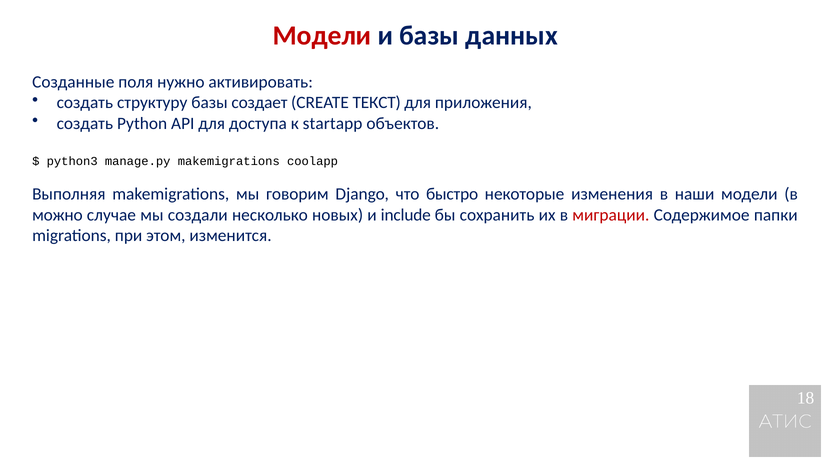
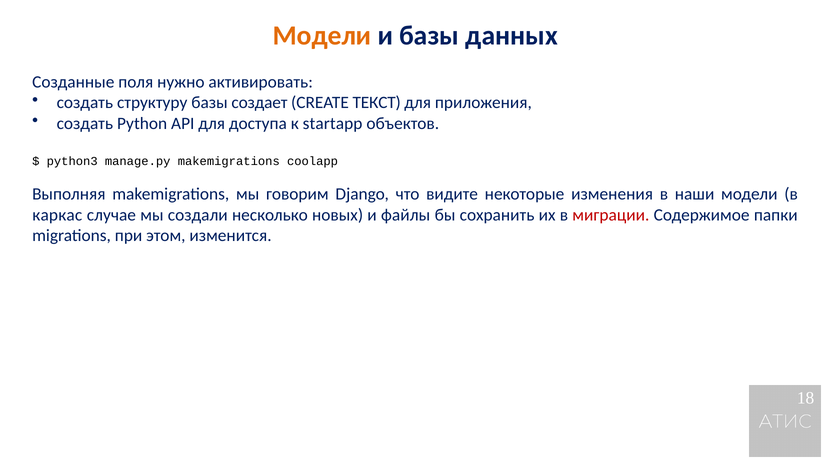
Модели at (322, 36) colour: red -> orange
быстро: быстро -> видите
можно: можно -> каркас
include: include -> файлы
